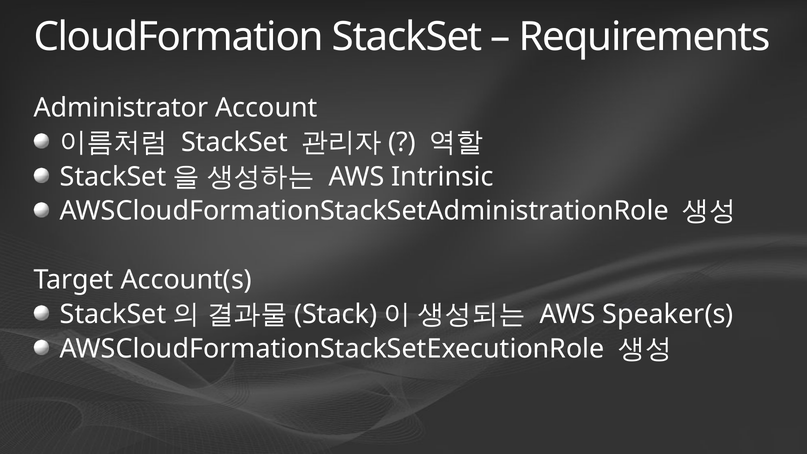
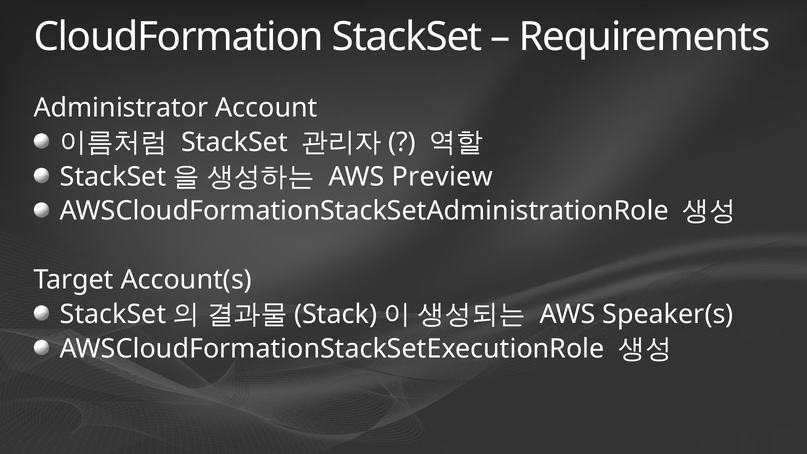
Intrinsic: Intrinsic -> Preview
